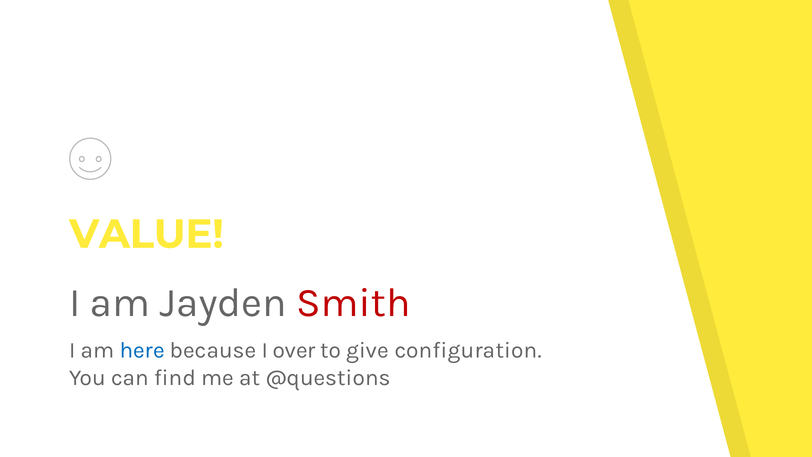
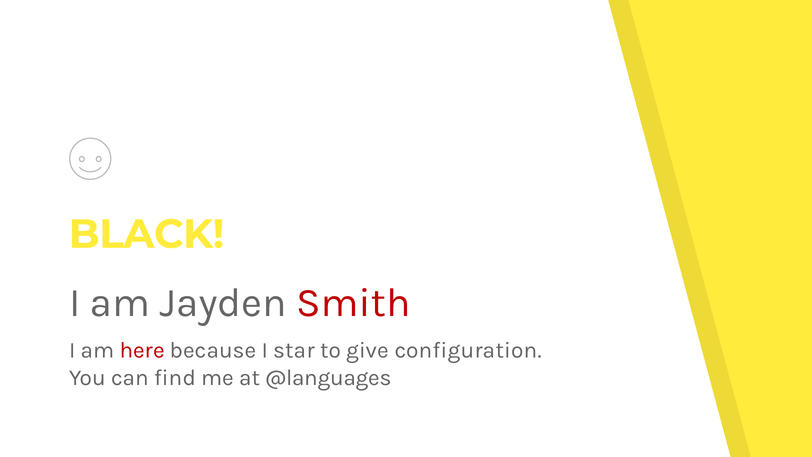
VALUE: VALUE -> BLACK
here colour: blue -> red
over: over -> star
@questions: @questions -> @languages
